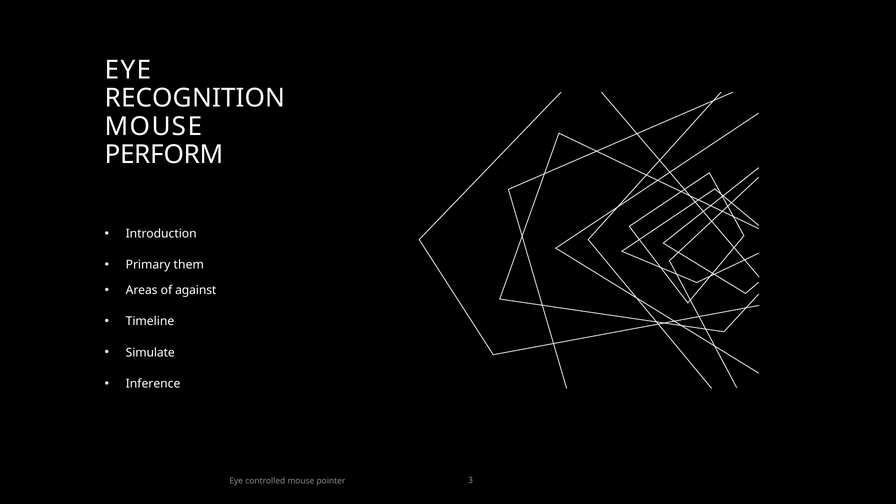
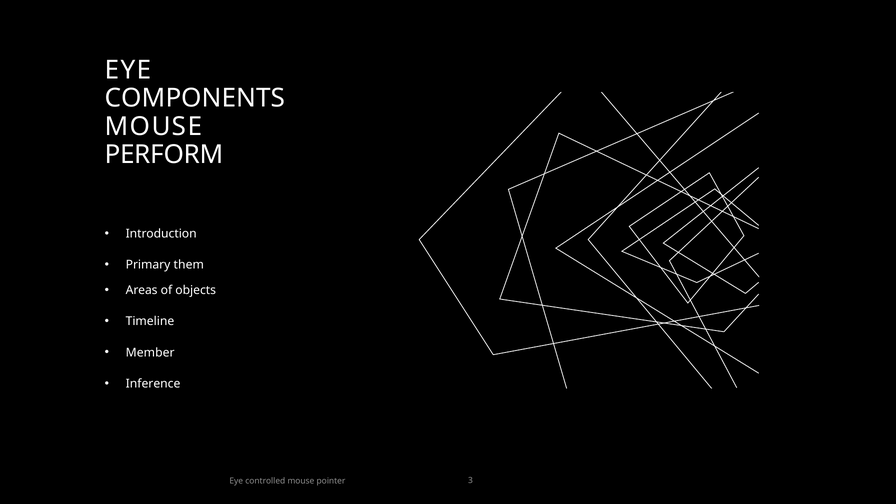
RECOGNITION: RECOGNITION -> COMPONENTS
against: against -> objects
Simulate: Simulate -> Member
